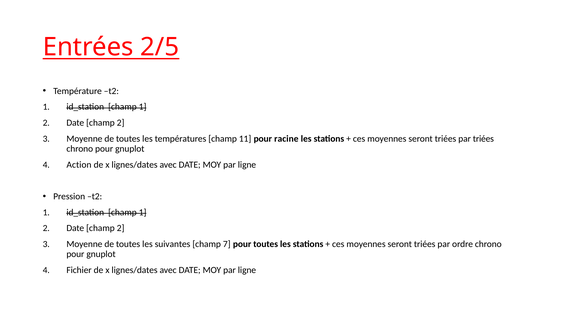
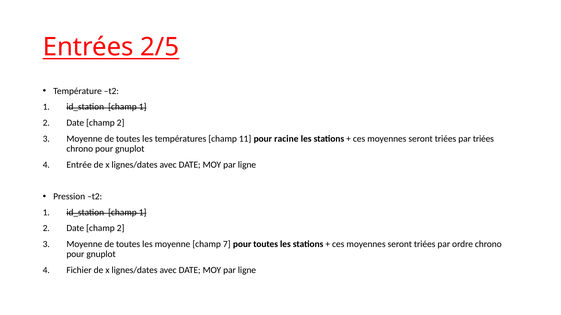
Action: Action -> Entrée
les suivantes: suivantes -> moyenne
